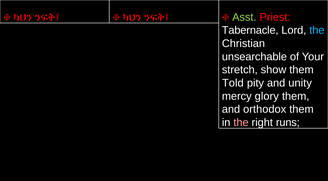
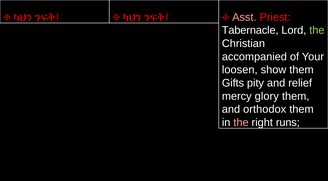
Asst colour: light green -> pink
the at (317, 30) colour: light blue -> light green
unsearchable: unsearchable -> accompanied
stretch: stretch -> loosen
Told: Told -> Gifts
unity: unity -> relief
